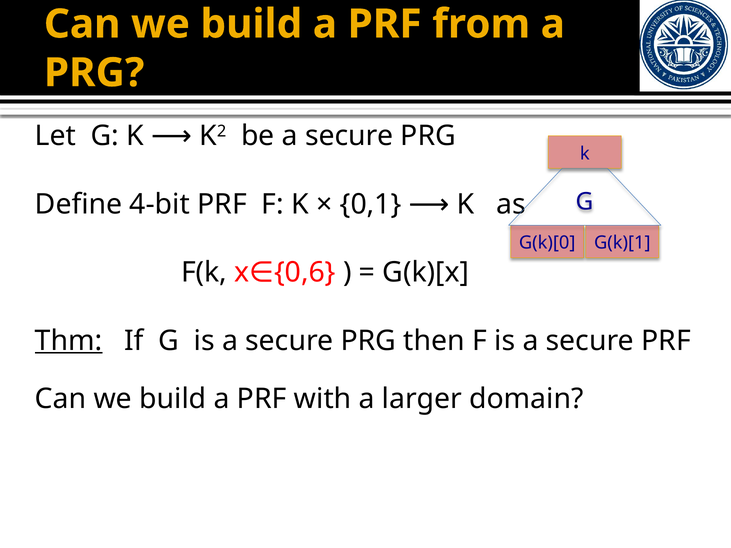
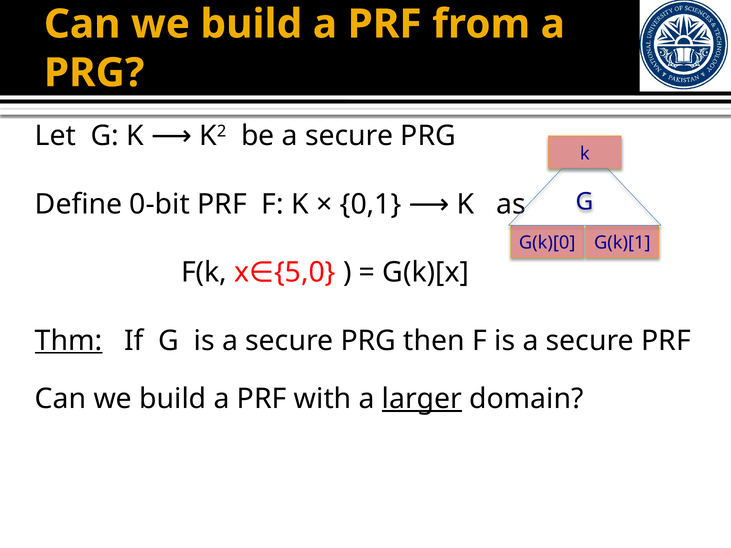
4-bit: 4-bit -> 0-bit
0,6: 0,6 -> 5,0
larger underline: none -> present
